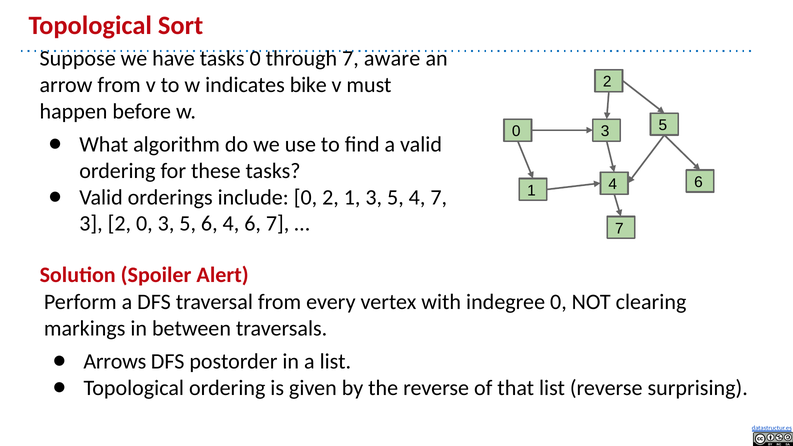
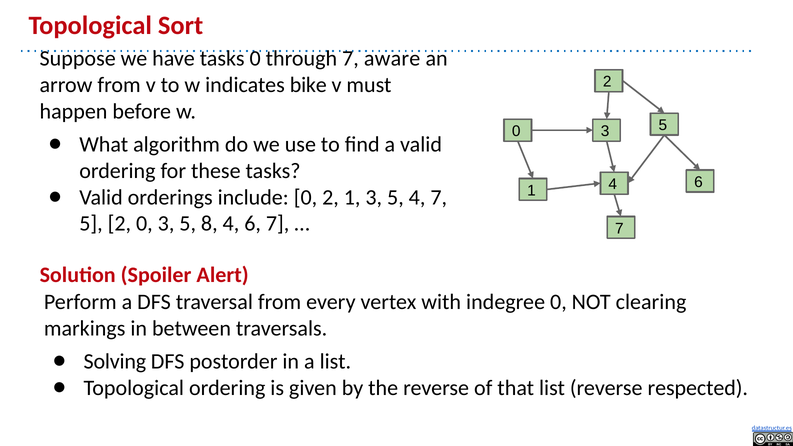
3 at (91, 224): 3 -> 5
3 5 6: 6 -> 8
Arrows: Arrows -> Solving
surprising: surprising -> respected
